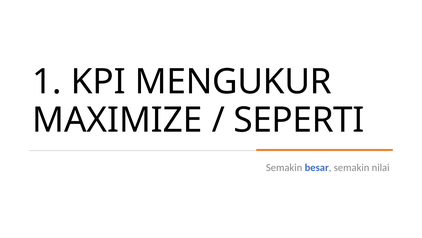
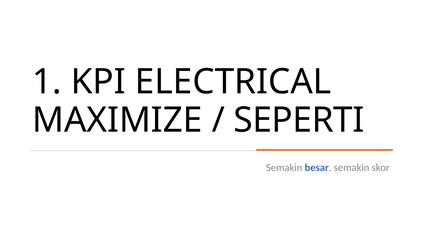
MENGUKUR: MENGUKUR -> ELECTRICAL
nilai: nilai -> skor
